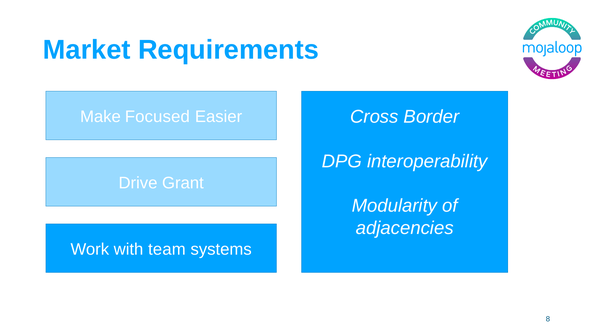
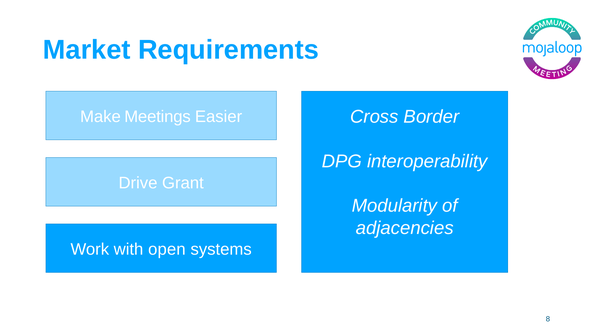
Focused: Focused -> Meetings
team: team -> open
